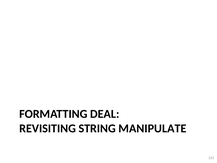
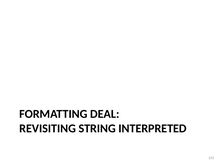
MANIPULATE: MANIPULATE -> INTERPRETED
